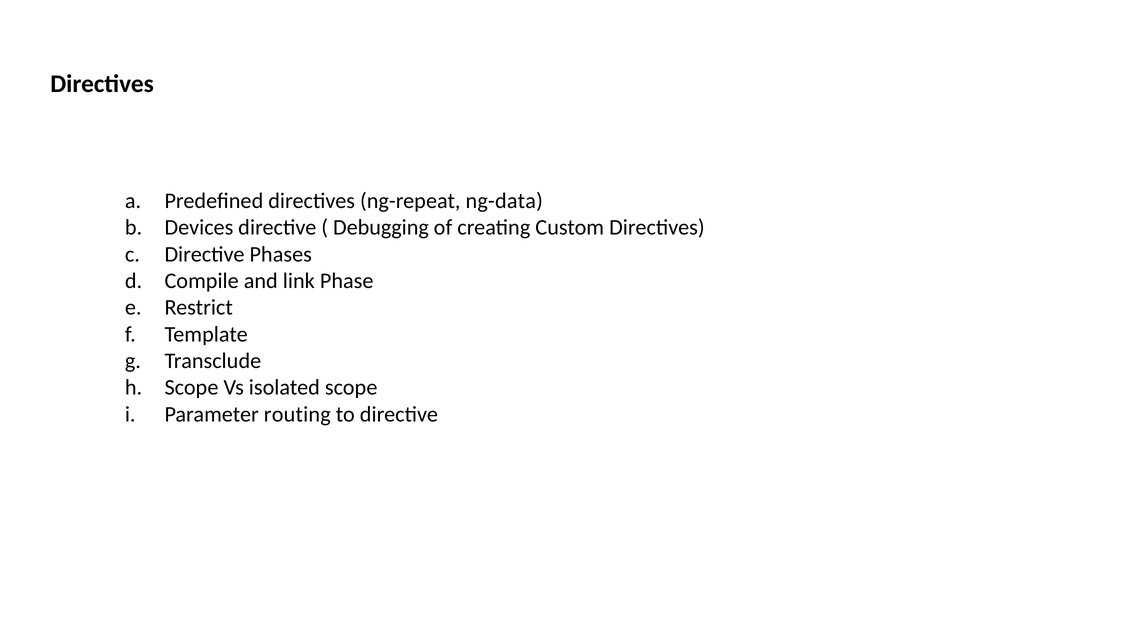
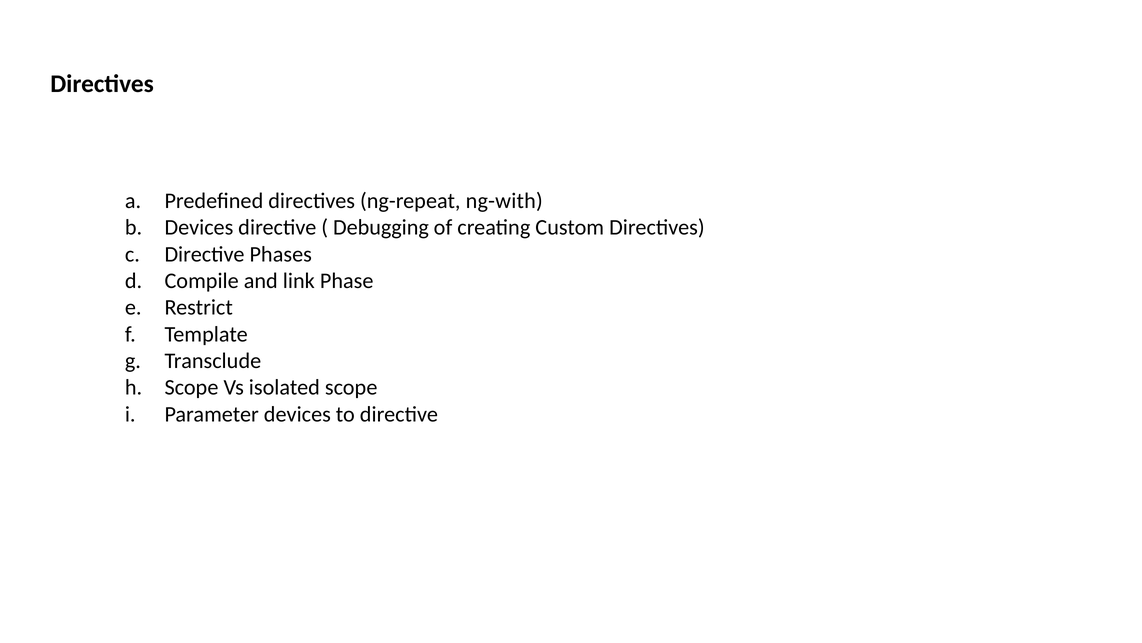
ng-data: ng-data -> ng-with
Parameter routing: routing -> devices
